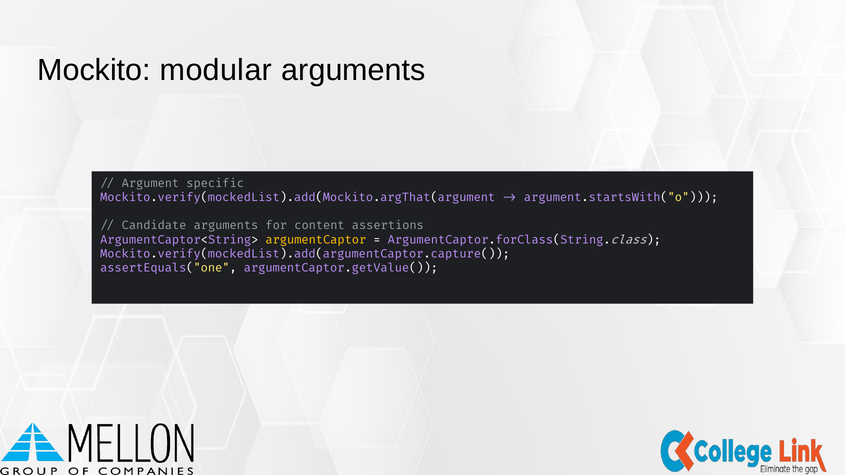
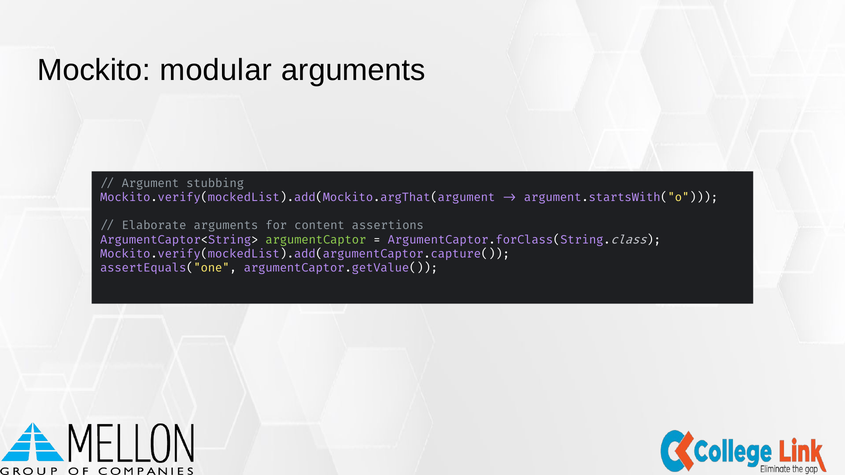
specific: specific -> stubbing
Candidate: Candidate -> Elaborate
argumentCaptor colour: yellow -> light green
